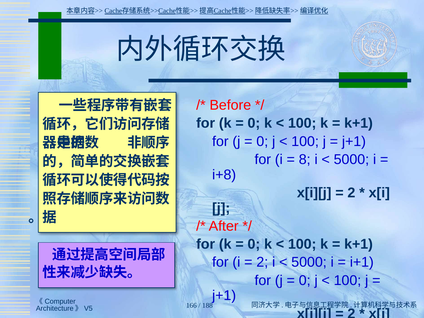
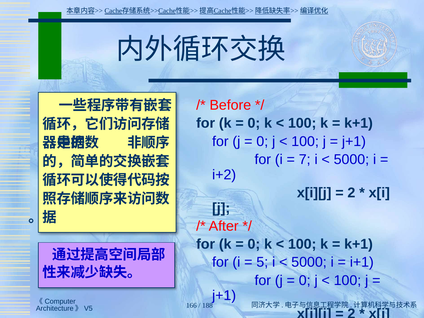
8: 8 -> 7
i+8: i+8 -> i+2
2 at (262, 262): 2 -> 5
